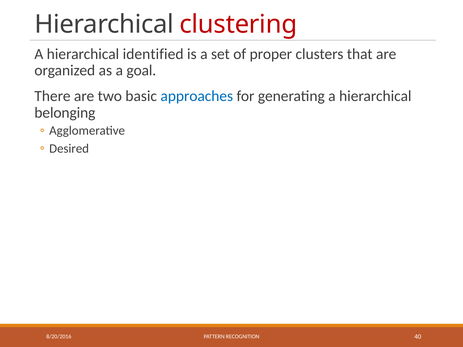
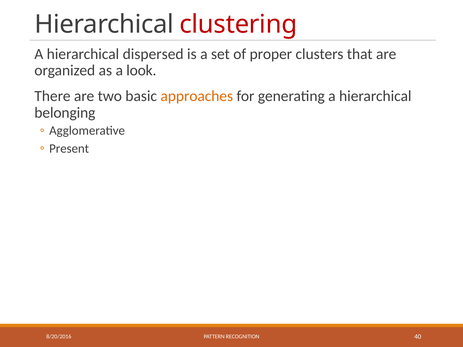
identified: identified -> dispersed
goal: goal -> look
approaches colour: blue -> orange
Desired: Desired -> Present
